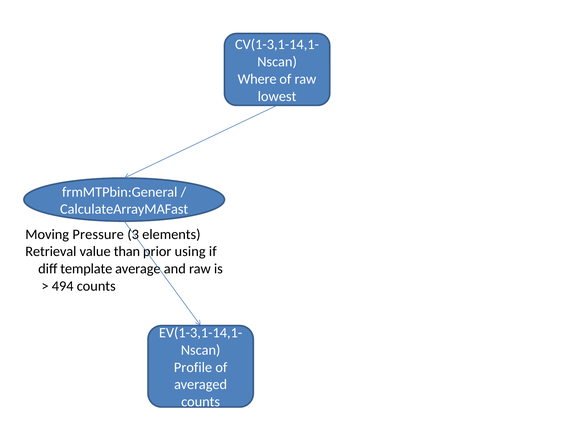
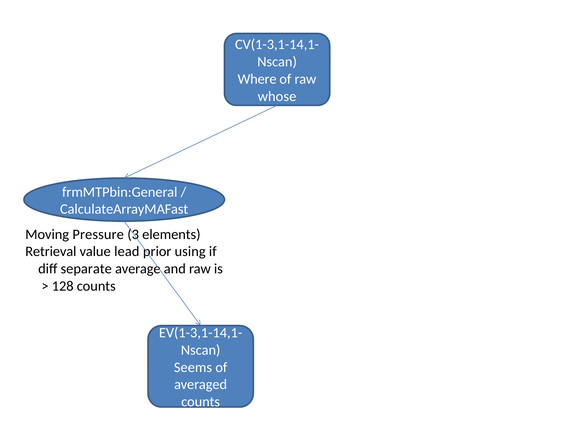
lowest: lowest -> whose
than: than -> lead
template: template -> separate
494: 494 -> 128
Profile: Profile -> Seems
